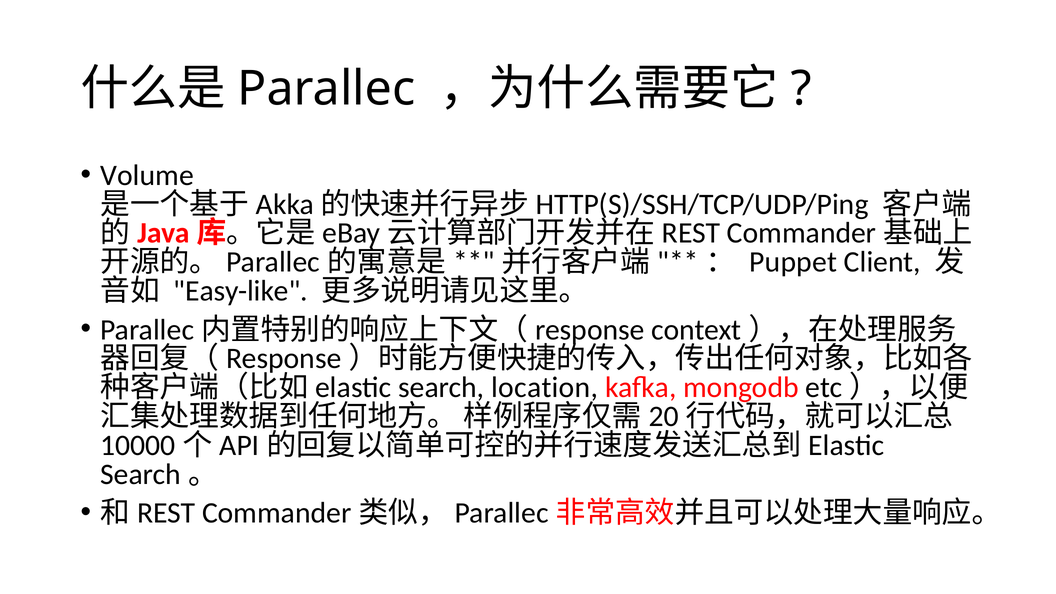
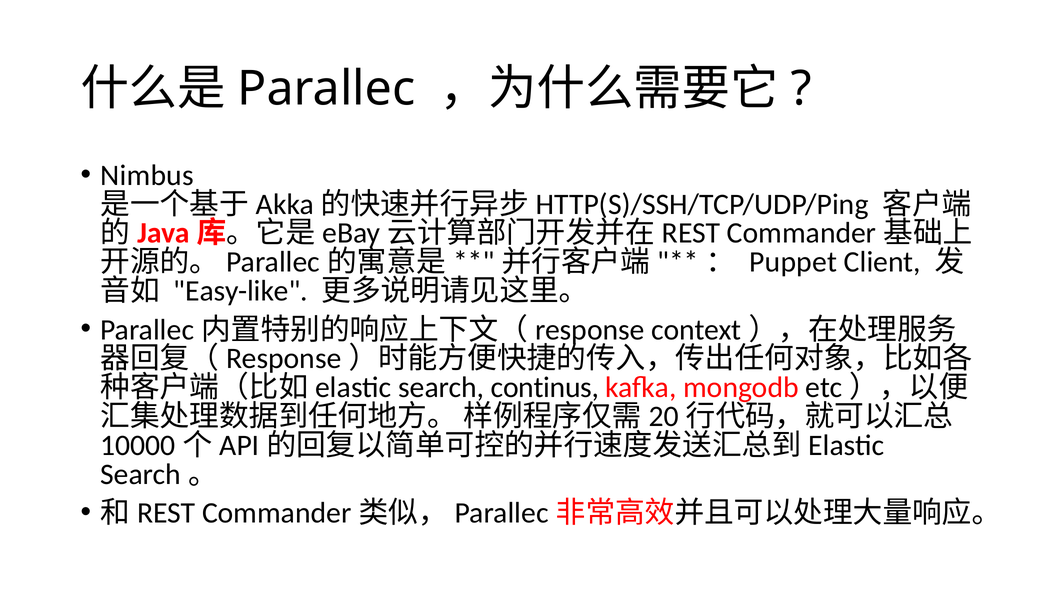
Volume: Volume -> Nimbus
location: location -> continus
